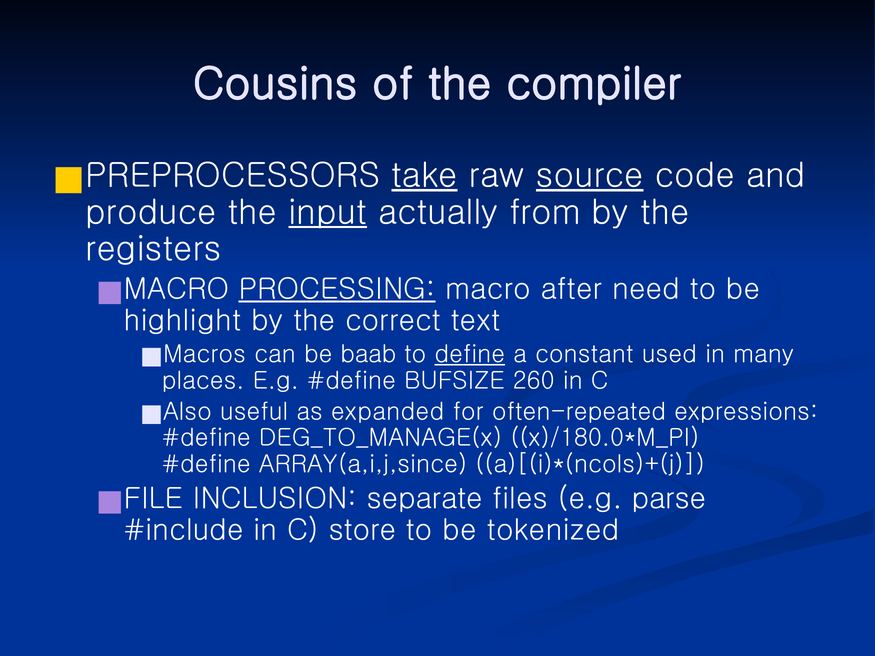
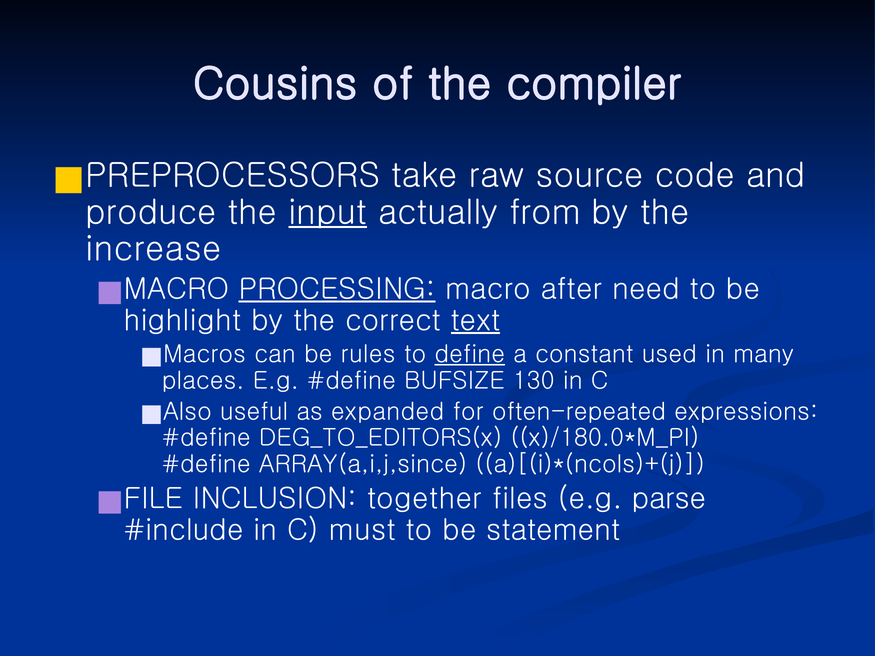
take underline: present -> none
source underline: present -> none
registers: registers -> increase
text underline: none -> present
baab: baab -> rules
260: 260 -> 130
DEG_TO_MANAGE(x: DEG_TO_MANAGE(x -> DEG_TO_EDITORS(x
separate: separate -> together
store: store -> must
tokenized: tokenized -> statement
